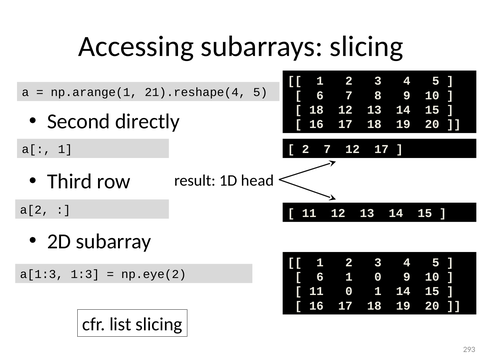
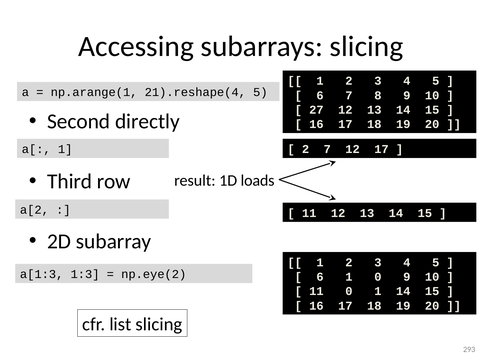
18 at (316, 110): 18 -> 27
head: head -> loads
